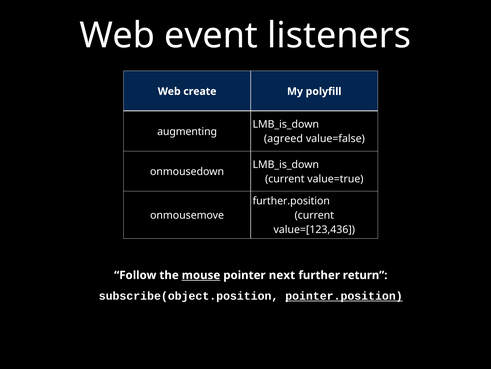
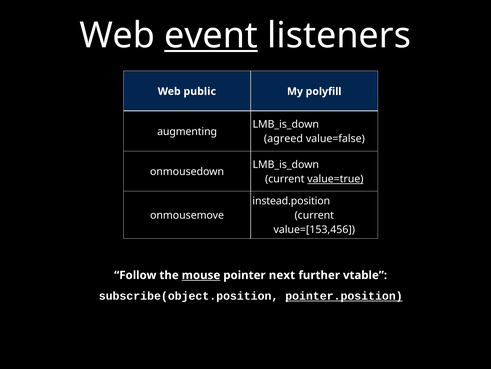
event underline: none -> present
create: create -> public
value=true underline: none -> present
further.position: further.position -> instead.position
value=[123,436: value=[123,436 -> value=[153,456
return: return -> vtable
